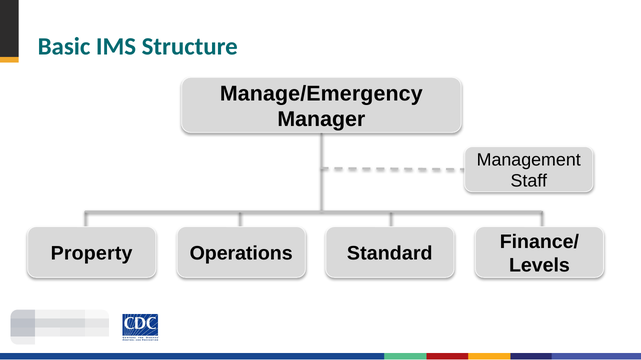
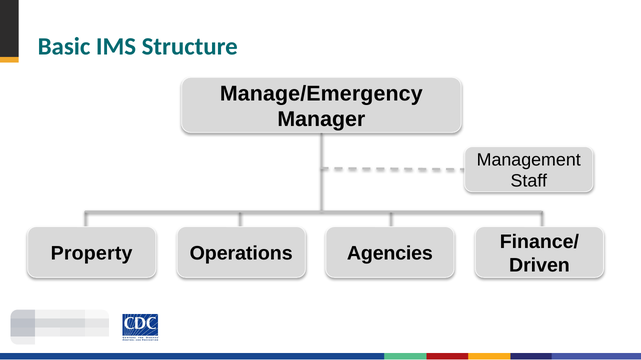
Standard: Standard -> Agencies
Levels: Levels -> Driven
